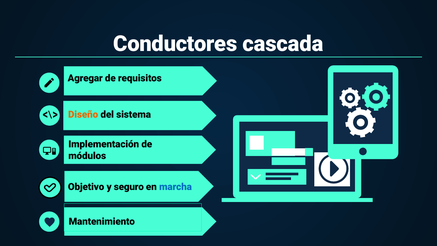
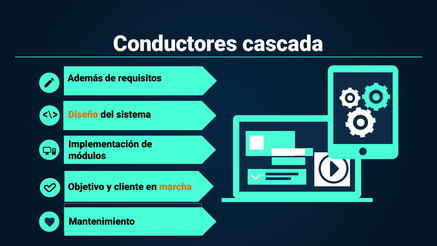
Agregar: Agregar -> Además
seguro: seguro -> cliente
marcha colour: blue -> orange
